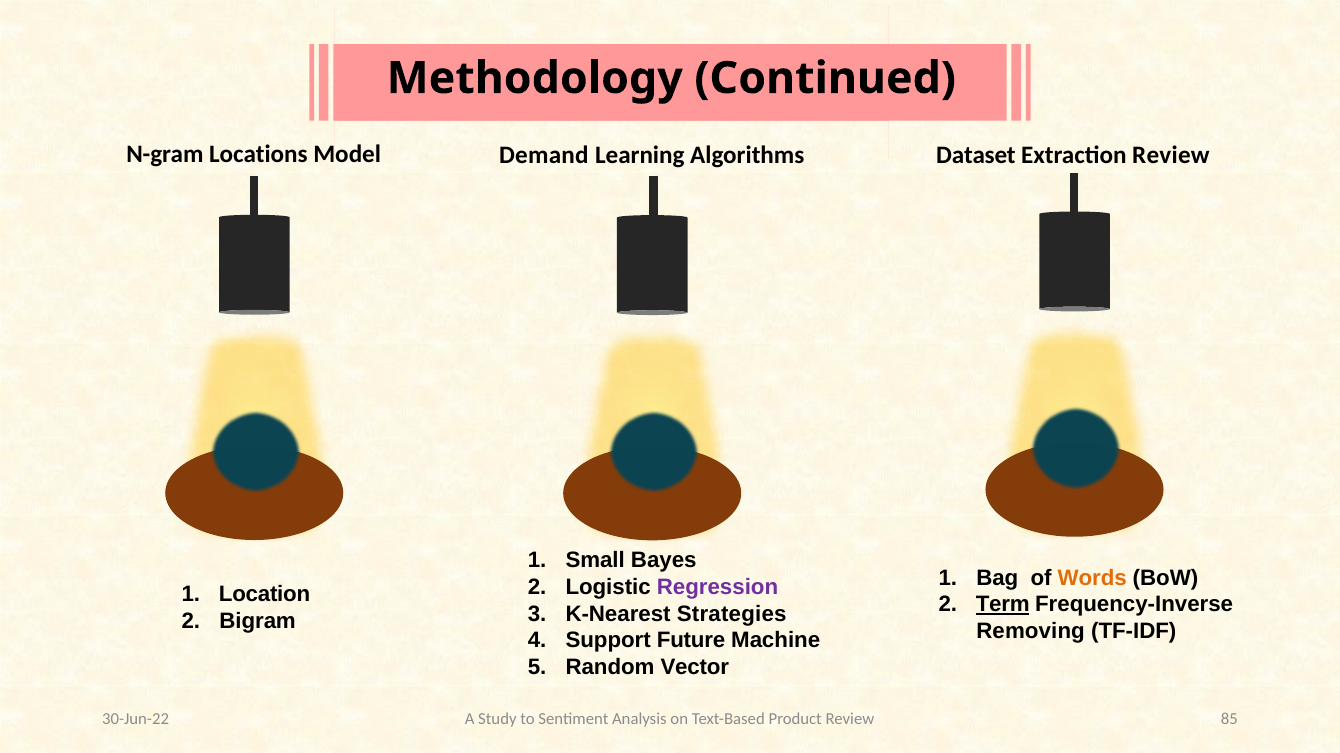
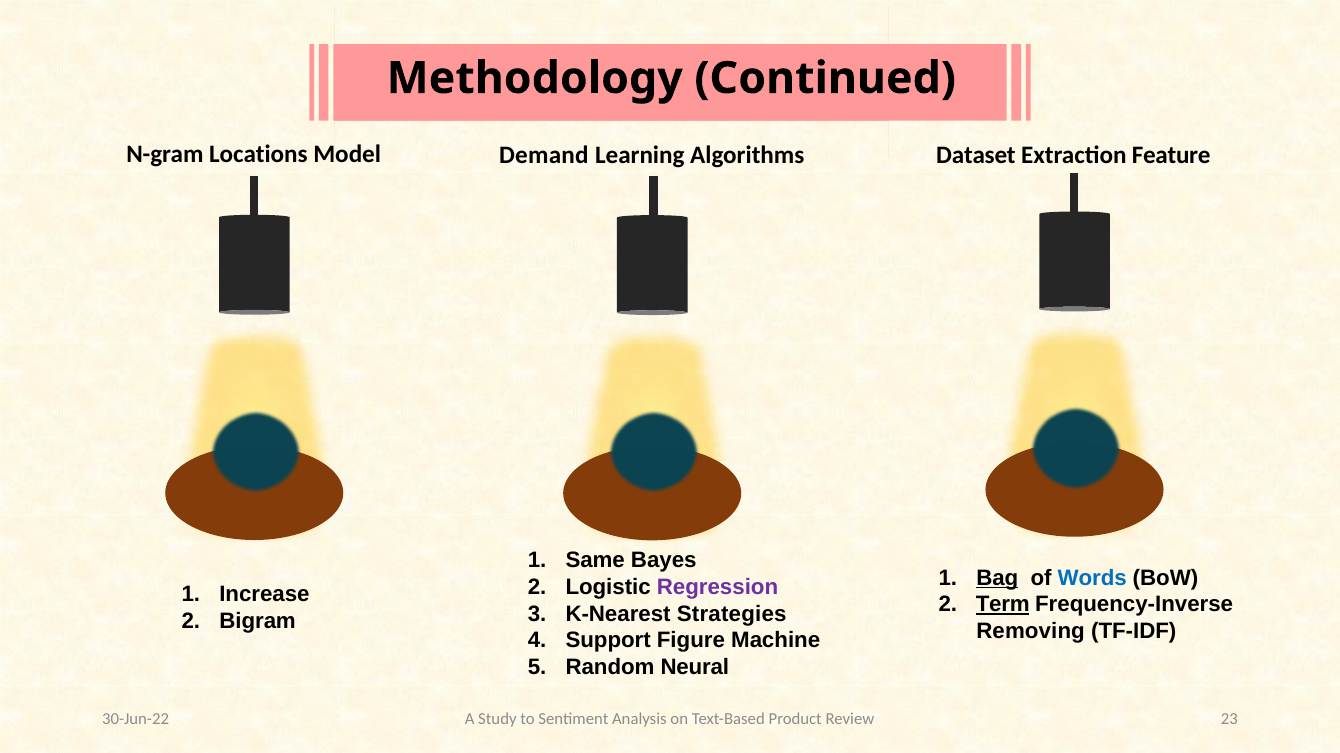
Extraction Review: Review -> Feature
Small: Small -> Same
Bag underline: none -> present
Words colour: orange -> blue
Location: Location -> Increase
Future: Future -> Figure
Vector: Vector -> Neural
85: 85 -> 23
